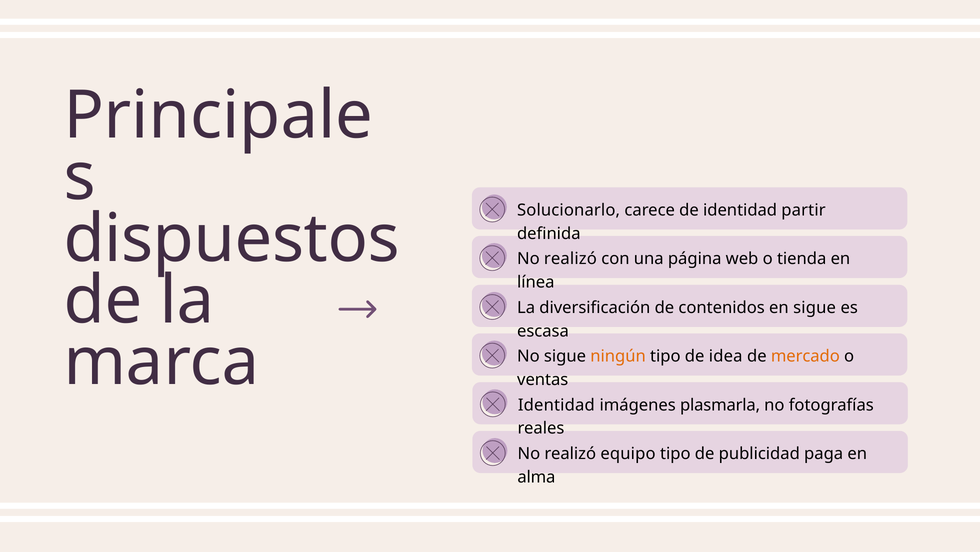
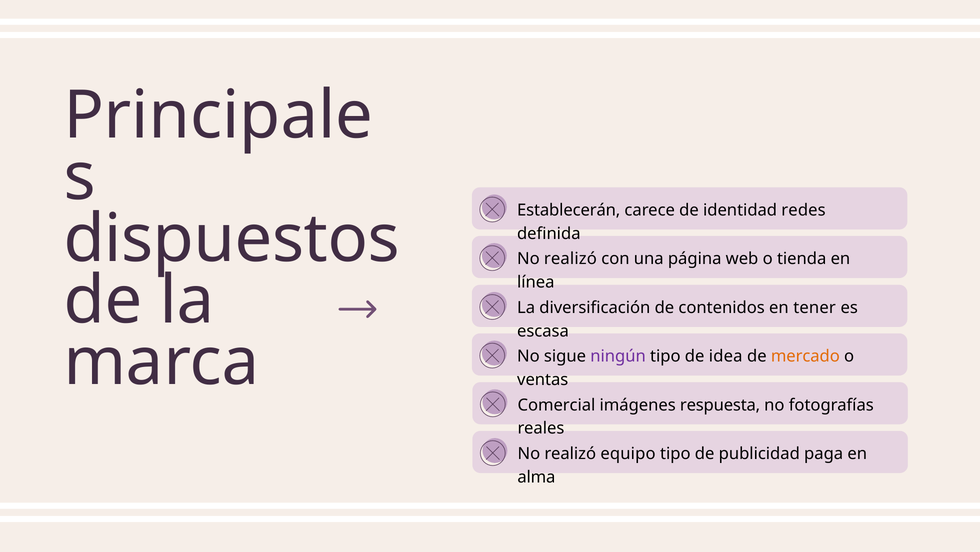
Solucionarlo: Solucionarlo -> Establecerán
partir: partir -> redes
en sigue: sigue -> tener
ningún colour: orange -> purple
Identidad at (556, 405): Identidad -> Comercial
plasmarla: plasmarla -> respuesta
